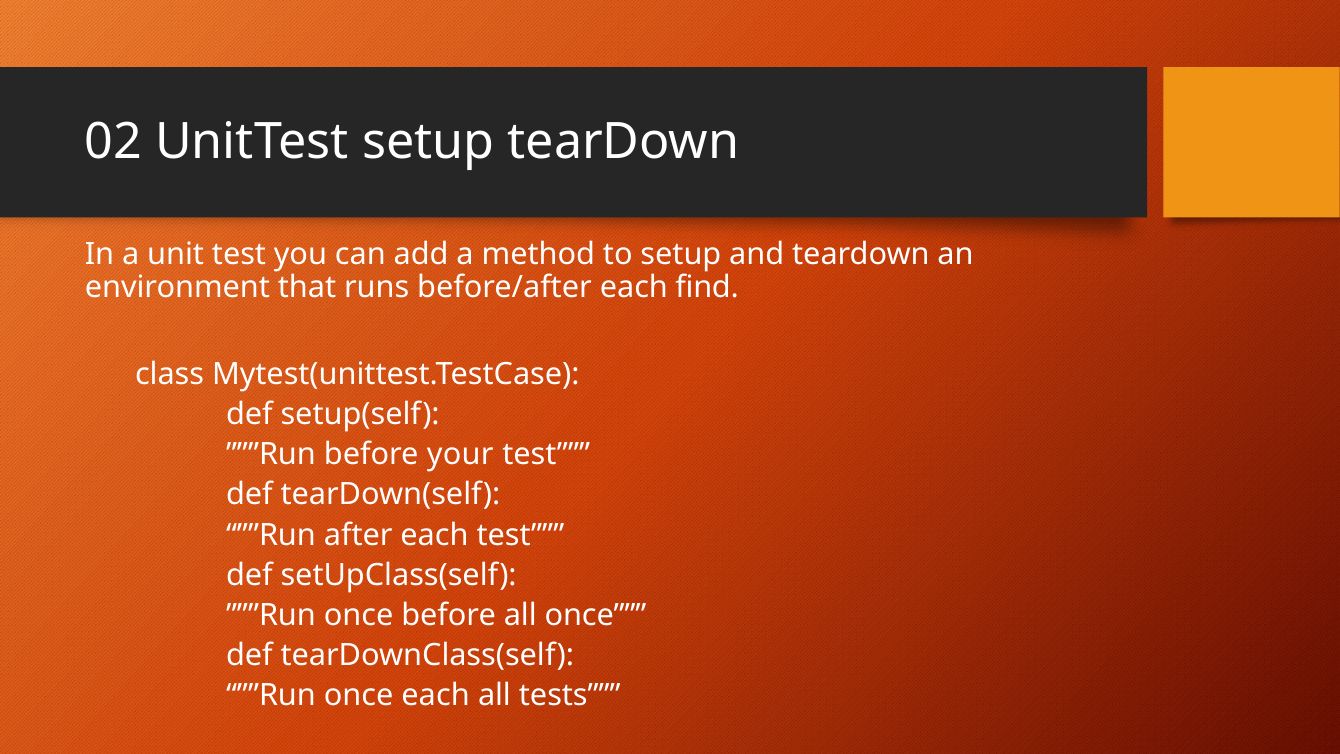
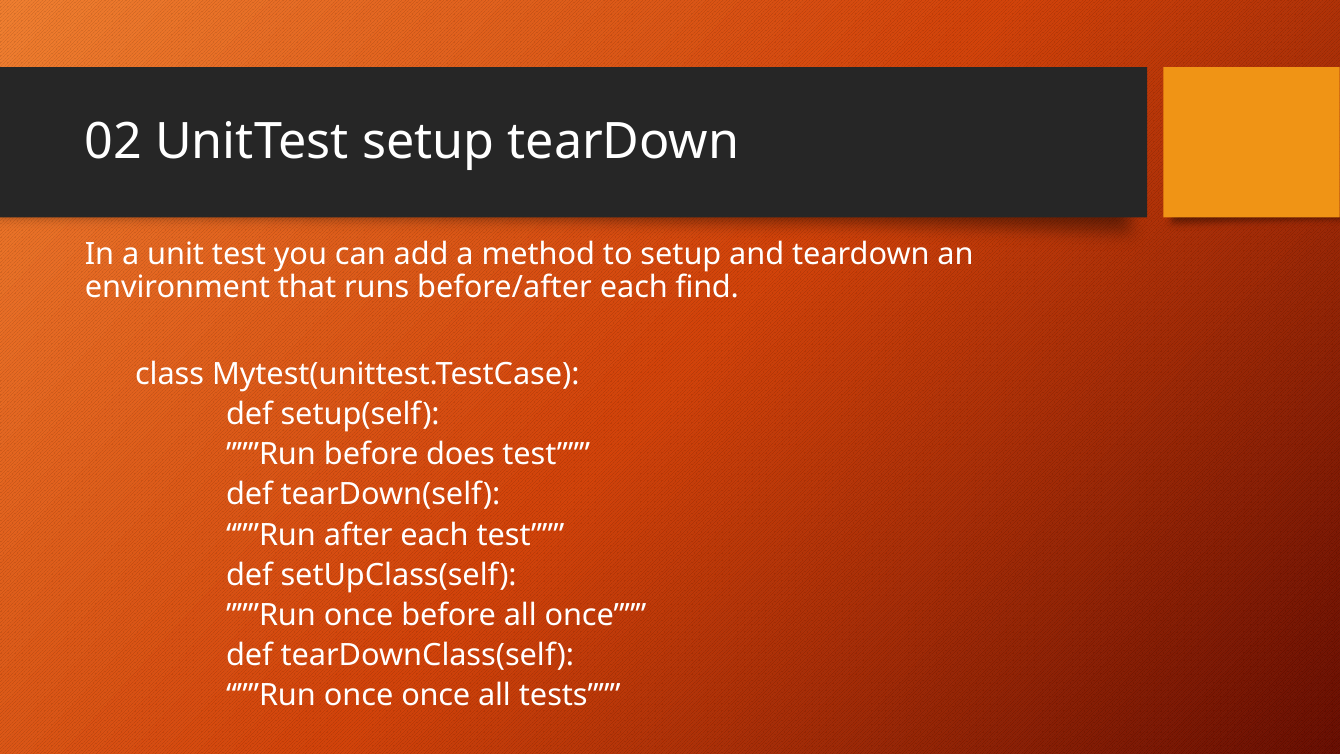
your: your -> does
once each: each -> once
